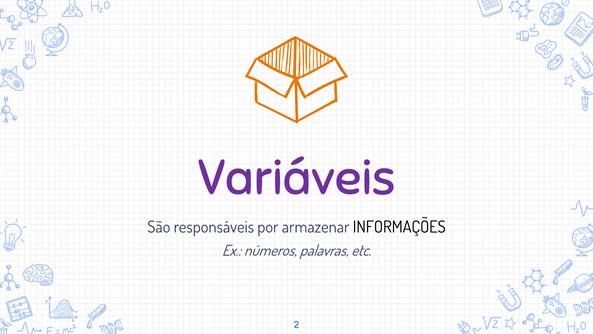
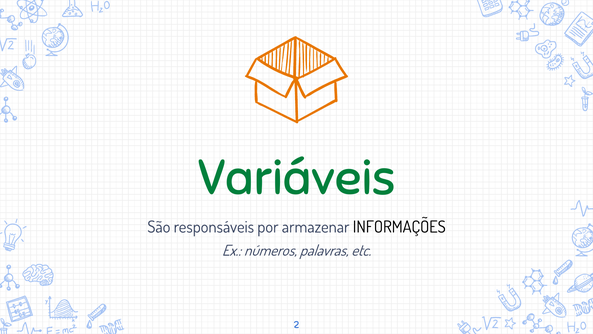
Variáveis colour: purple -> green
